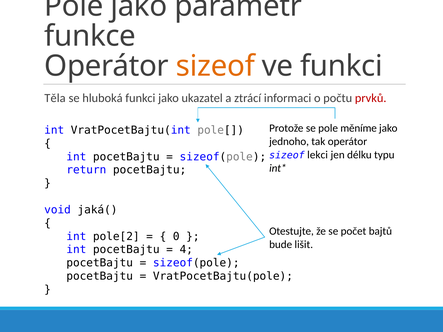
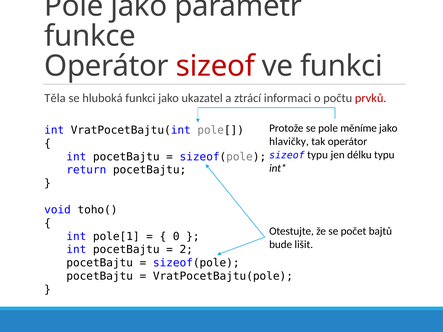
sizeof at (215, 66) colour: orange -> red
jednoho: jednoho -> hlavičky
sizeof lekci: lekci -> typu
jaká(: jaká( -> toho(
pole[2: pole[2 -> pole[1
4: 4 -> 2
